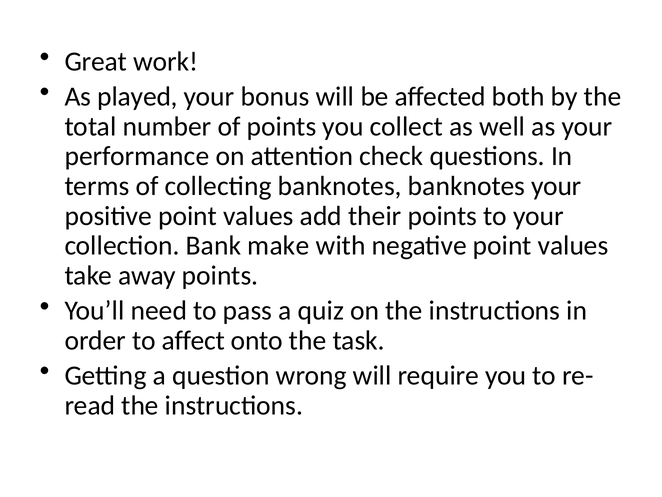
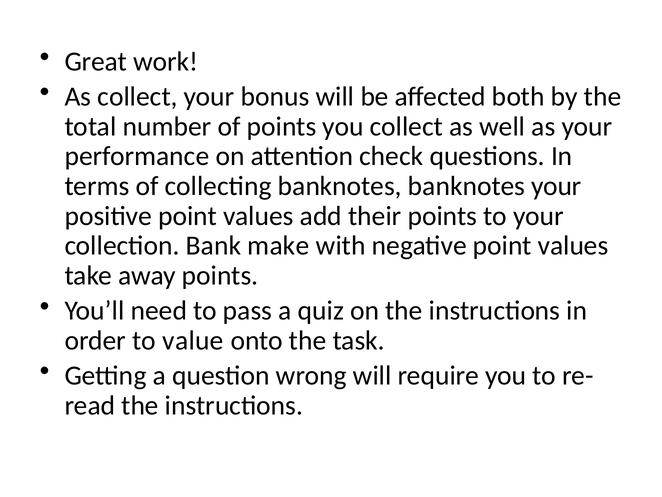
As played: played -> collect
affect: affect -> value
